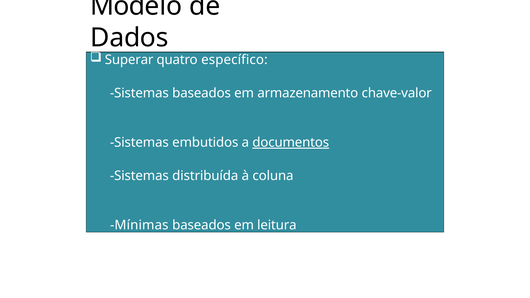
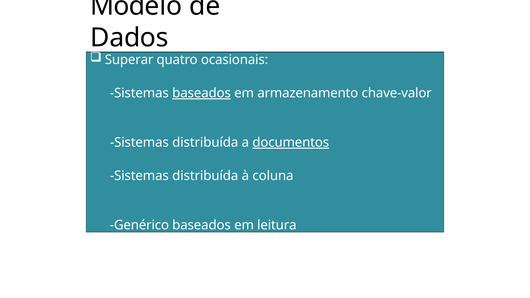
específico: específico -> ocasionais
baseados at (202, 93) underline: none -> present
embutidos at (205, 142): embutidos -> distribuída
Mínimas: Mínimas -> Genérico
